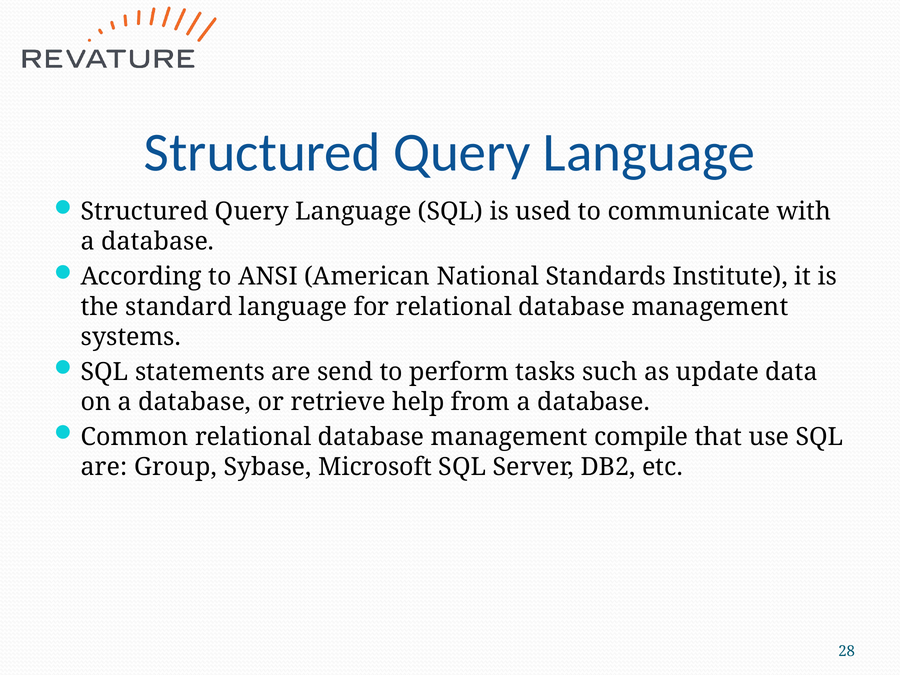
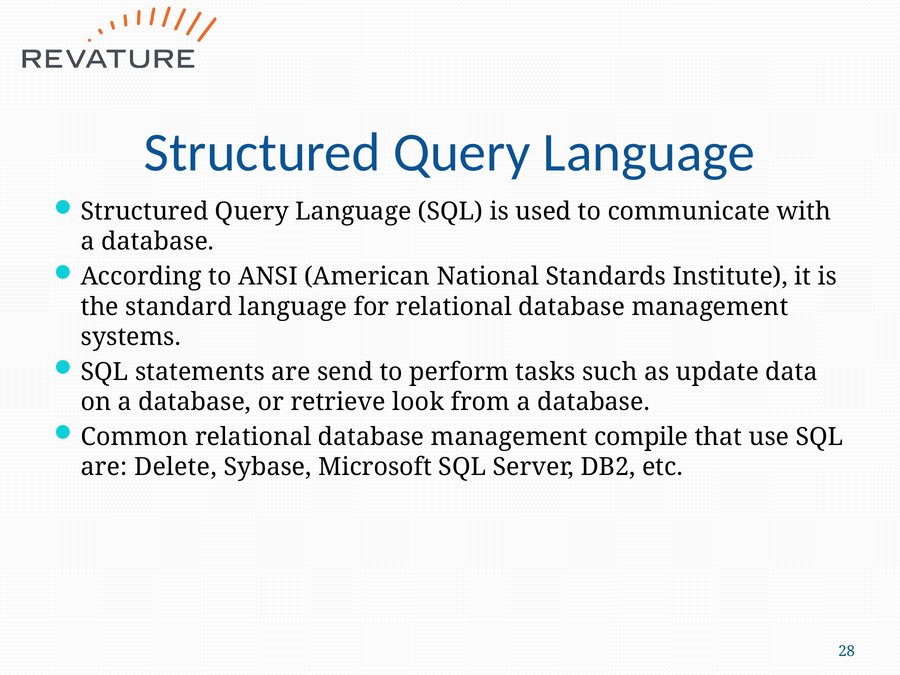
help: help -> look
Group: Group -> Delete
